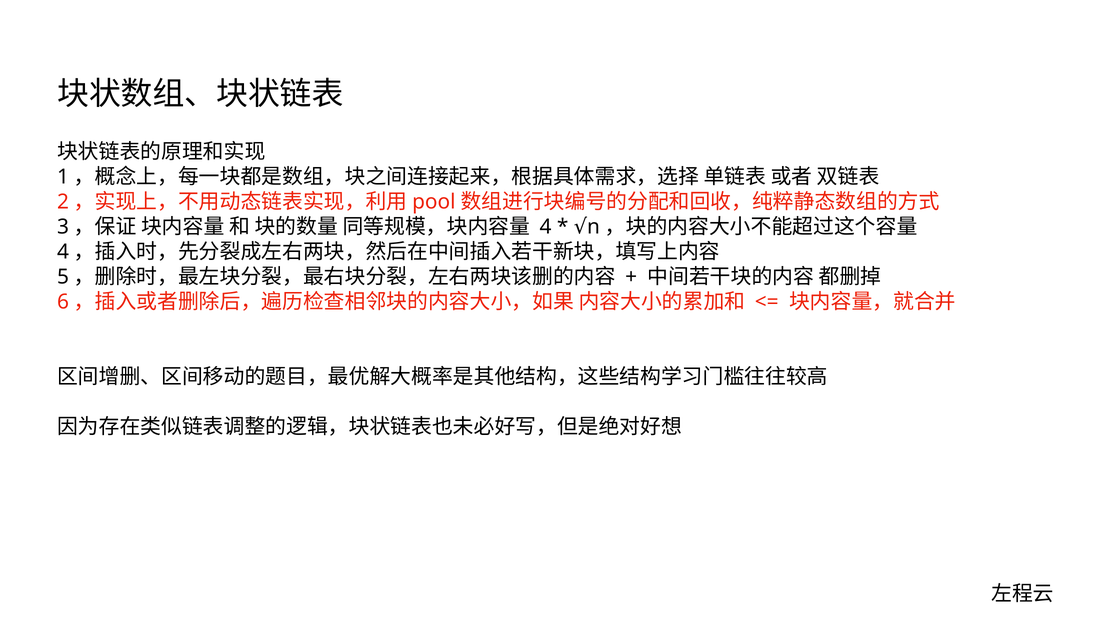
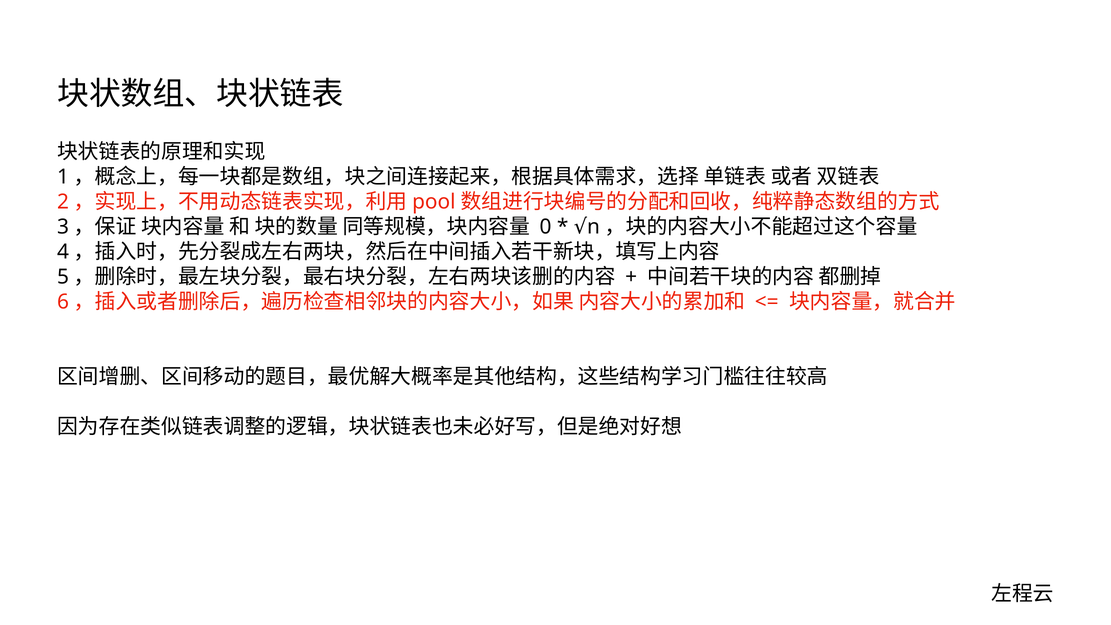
4 at (546, 227): 4 -> 0
